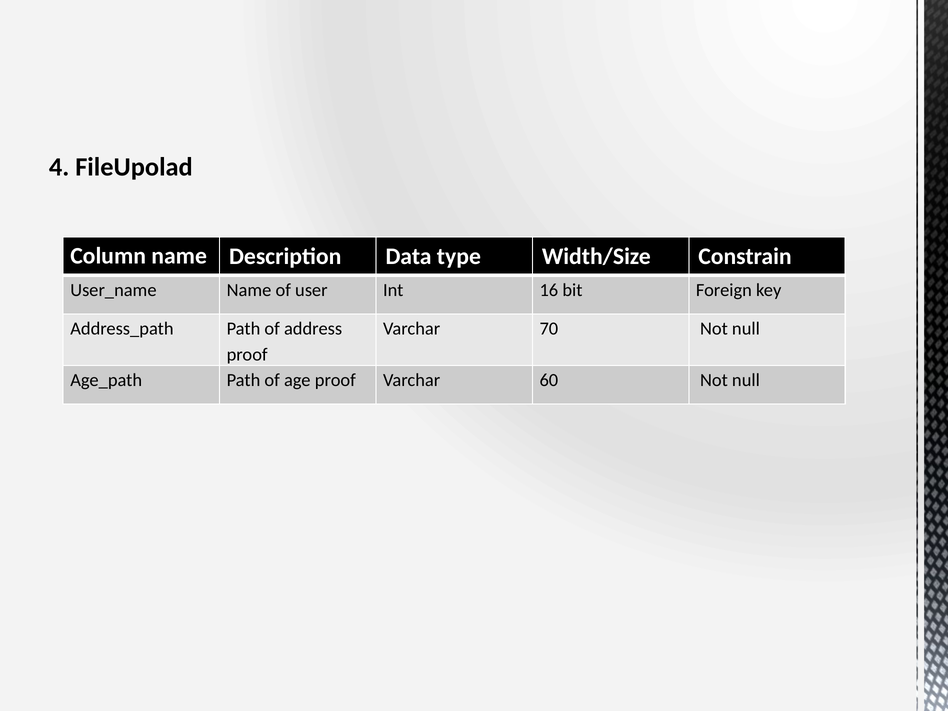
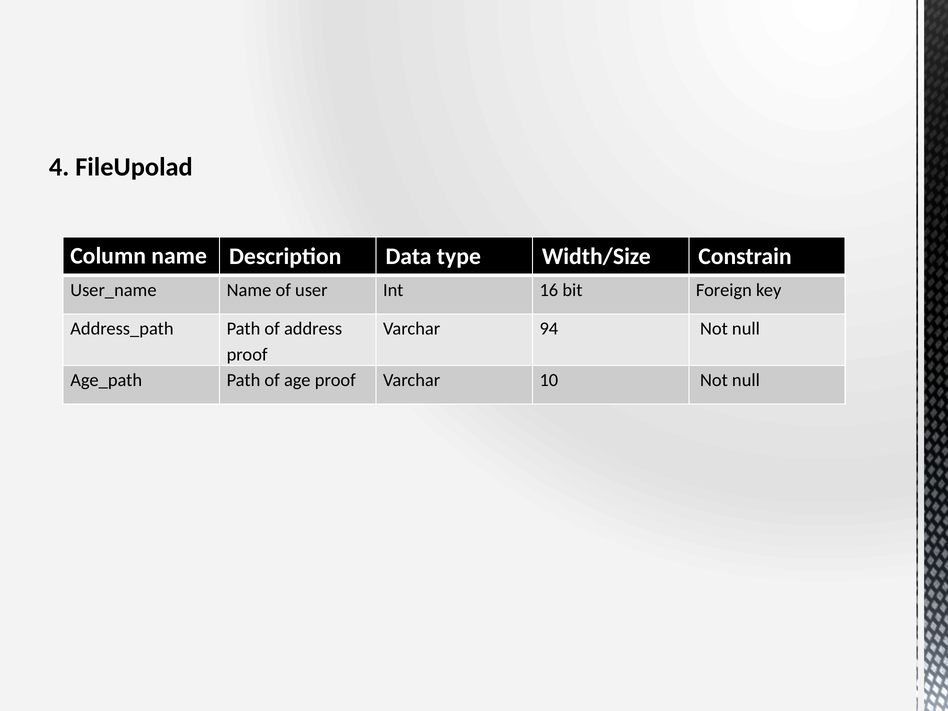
70: 70 -> 94
60: 60 -> 10
